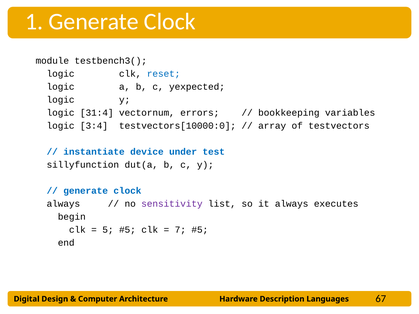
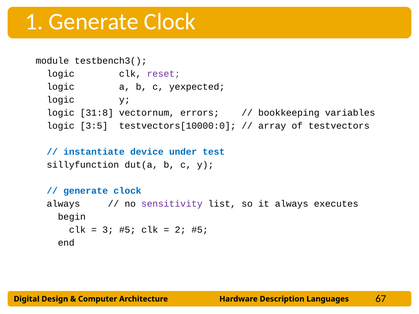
reset colour: blue -> purple
31:4: 31:4 -> 31:8
3:4: 3:4 -> 3:5
5: 5 -> 3
7: 7 -> 2
